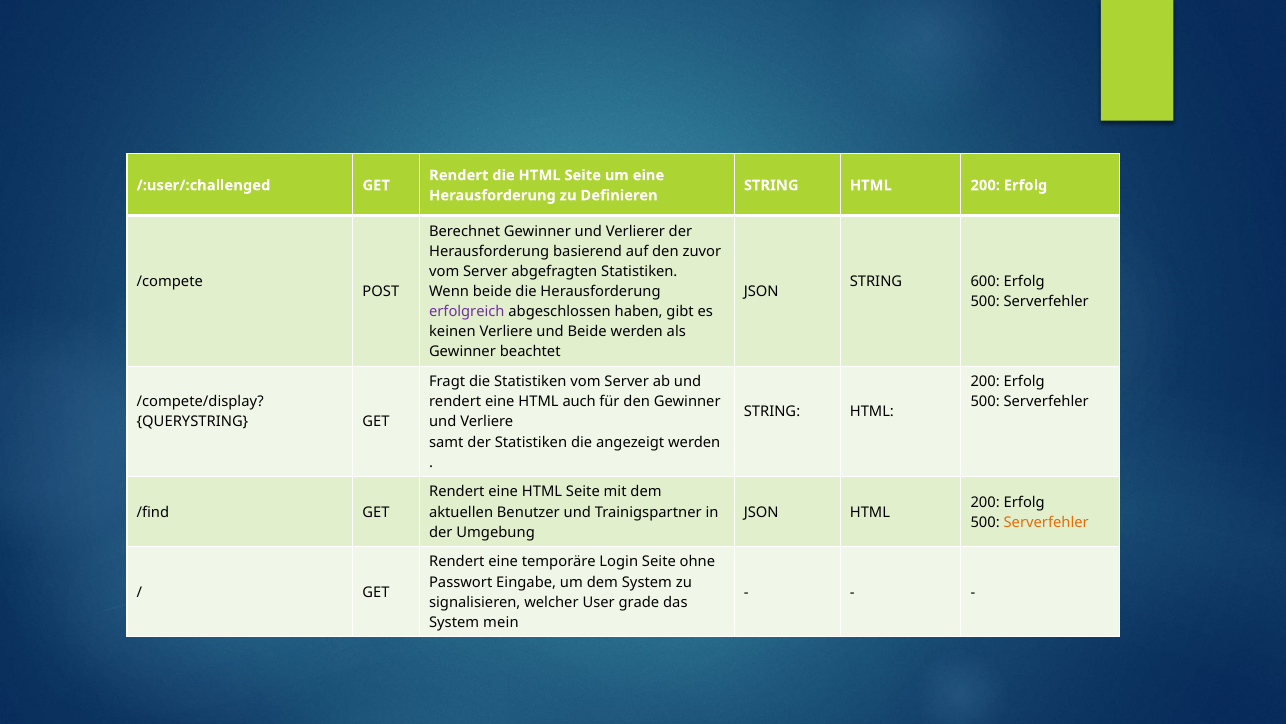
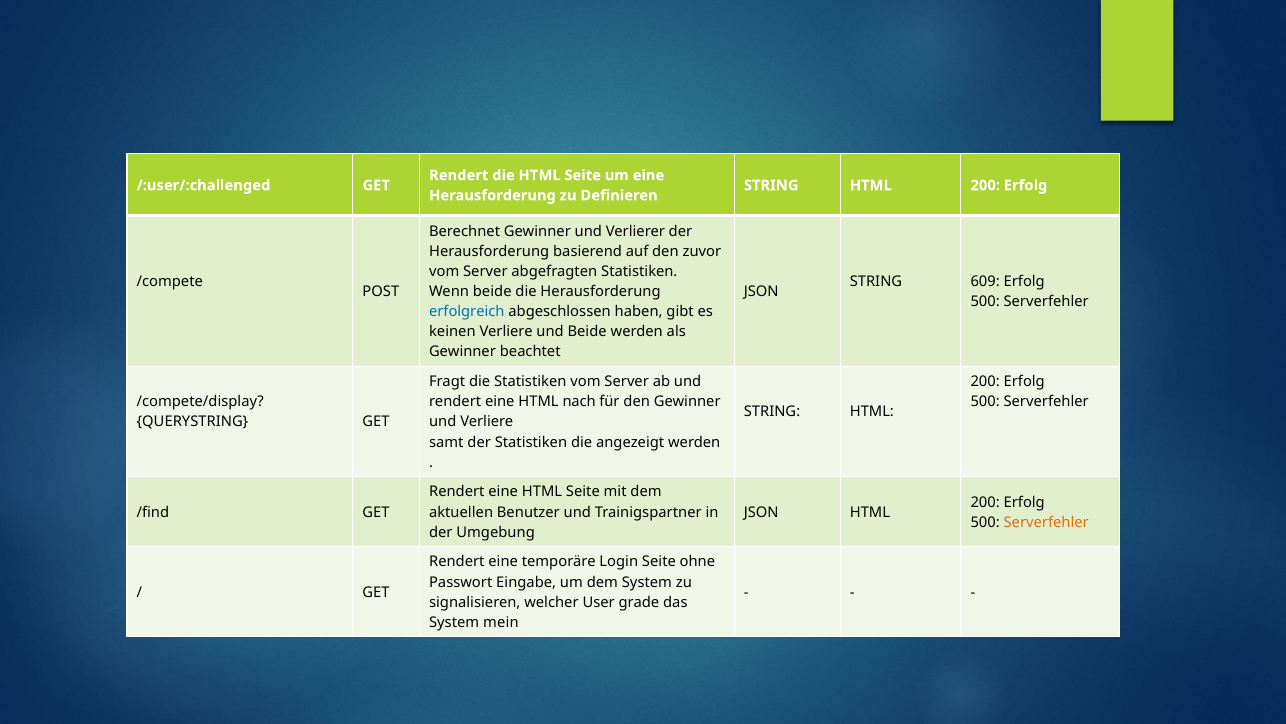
600: 600 -> 609
erfolgreich colour: purple -> blue
auch: auch -> nach
